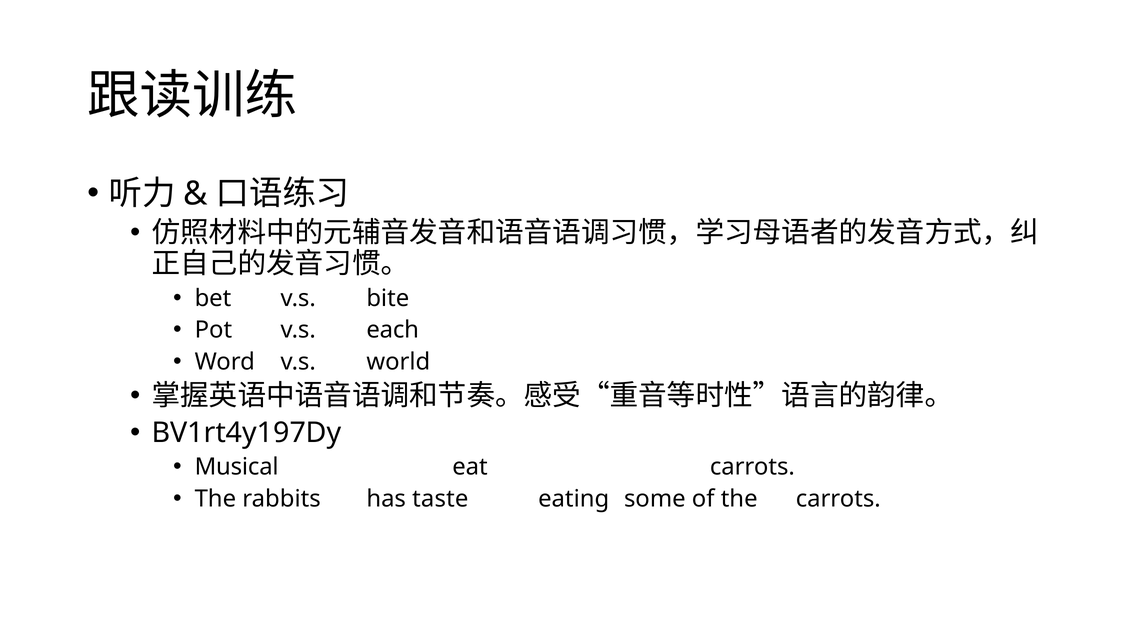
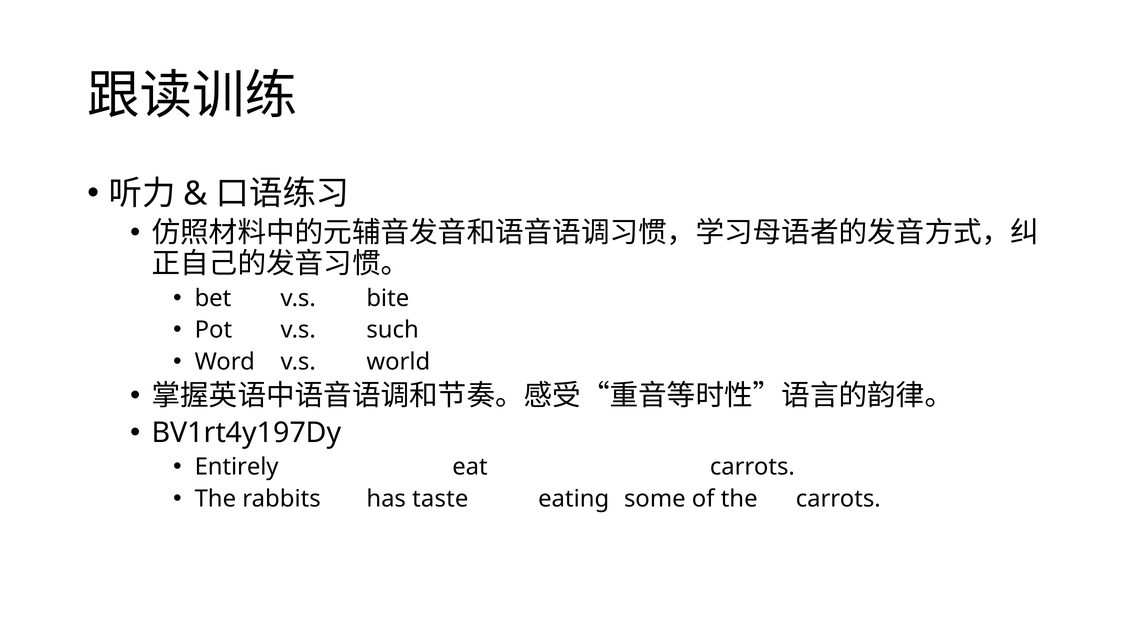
each: each -> such
Musical: Musical -> Entirely
